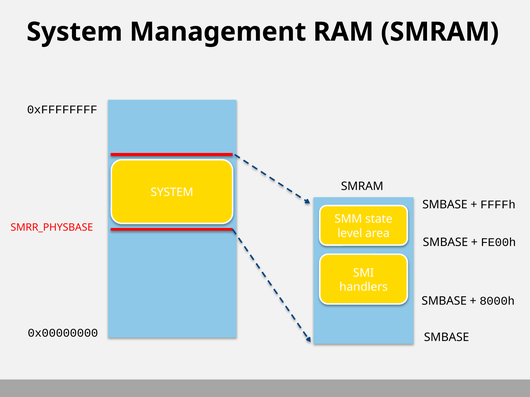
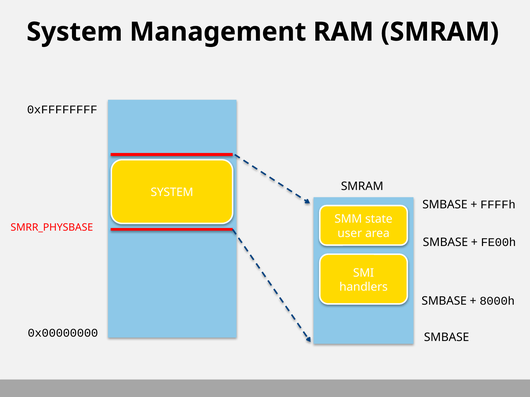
level: level -> user
